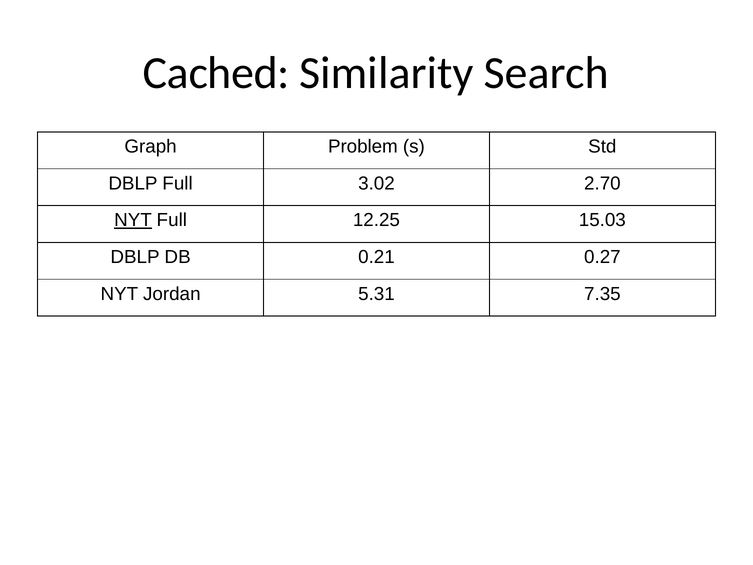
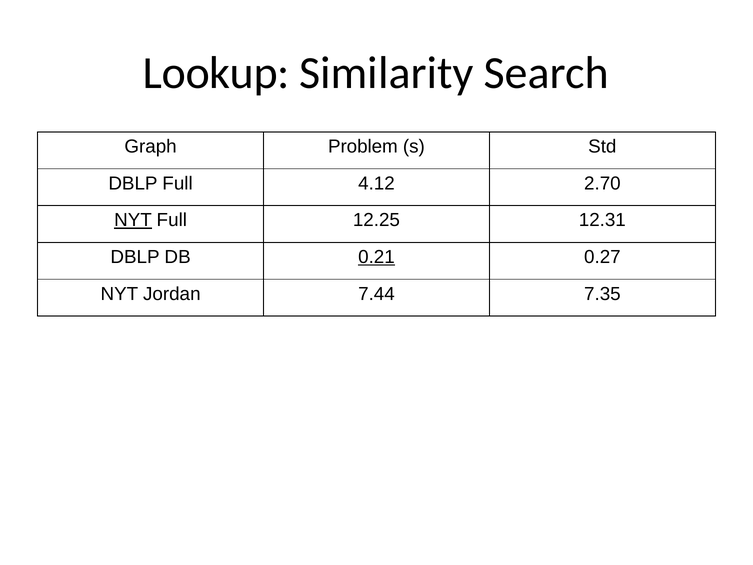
Cached: Cached -> Lookup
3.02: 3.02 -> 4.12
15.03: 15.03 -> 12.31
0.21 underline: none -> present
5.31: 5.31 -> 7.44
